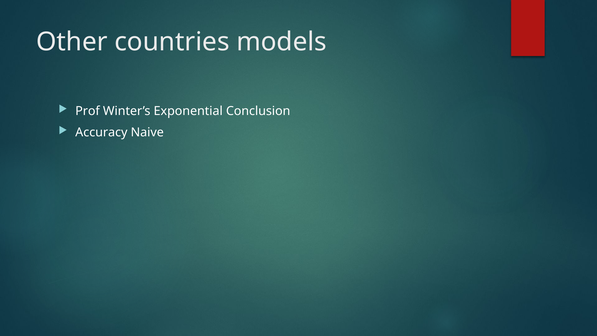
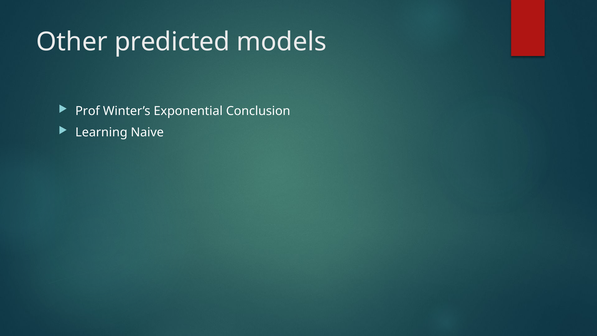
countries: countries -> predicted
Accuracy: Accuracy -> Learning
